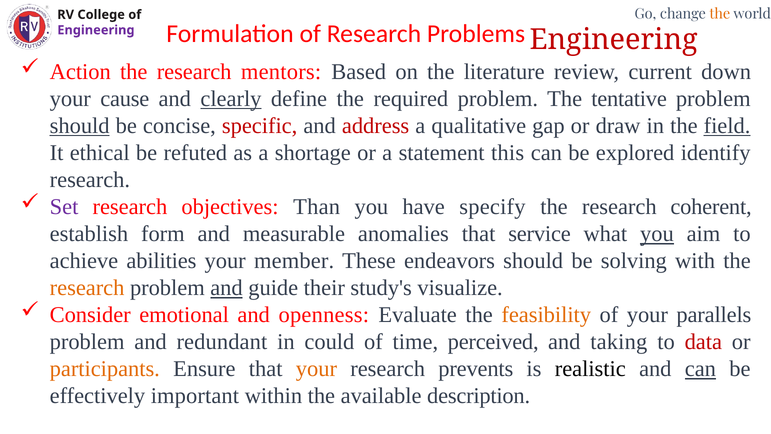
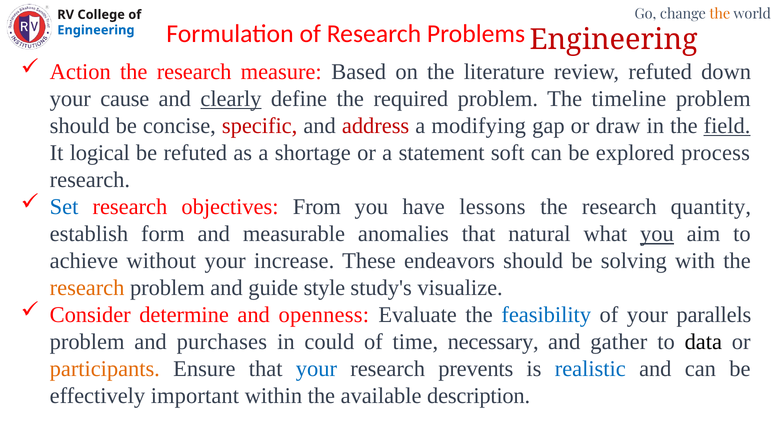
Engineering at (96, 30) colour: purple -> blue
mentors: mentors -> measure
current at (660, 72): current -> refuted
tentative: tentative -> timeline
should at (80, 126) underline: present -> none
qualitative: qualitative -> modifying
ethical: ethical -> logical
this: this -> soft
identify: identify -> process
Set colour: purple -> blue
Than: Than -> From
specify: specify -> lessons
coherent: coherent -> quantity
service: service -> natural
abilities: abilities -> without
member: member -> increase
and at (227, 288) underline: present -> none
their: their -> style
emotional: emotional -> determine
feasibility colour: orange -> blue
redundant: redundant -> purchases
perceived: perceived -> necessary
taking: taking -> gather
data colour: red -> black
your at (316, 369) colour: orange -> blue
realistic colour: black -> blue
can at (700, 369) underline: present -> none
